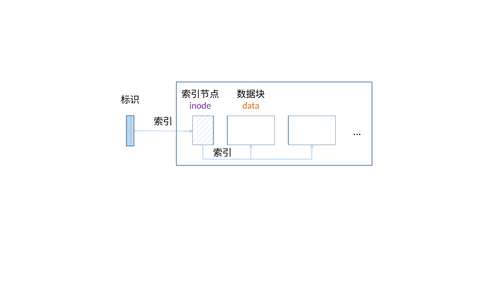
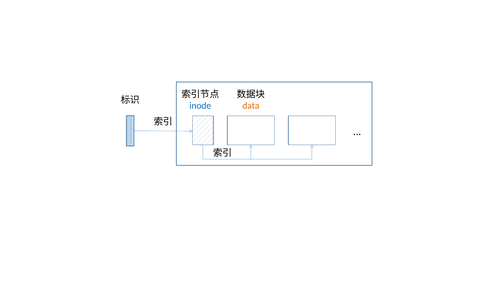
inode colour: purple -> blue
